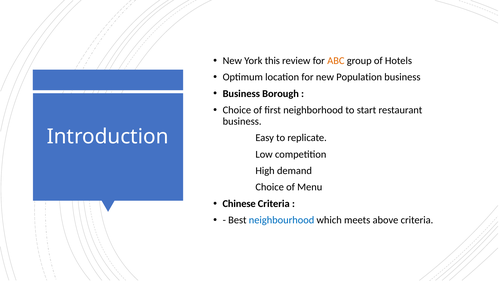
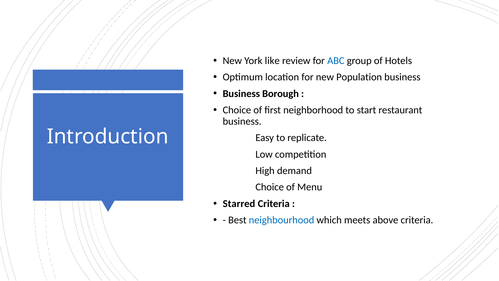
this: this -> like
ABC colour: orange -> blue
Chinese: Chinese -> Starred
